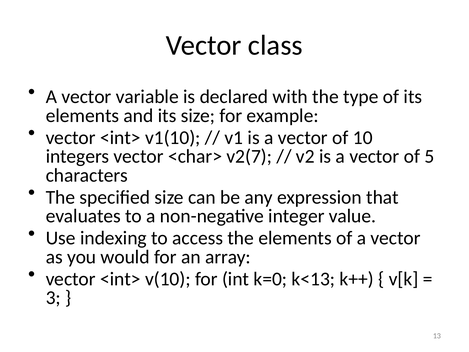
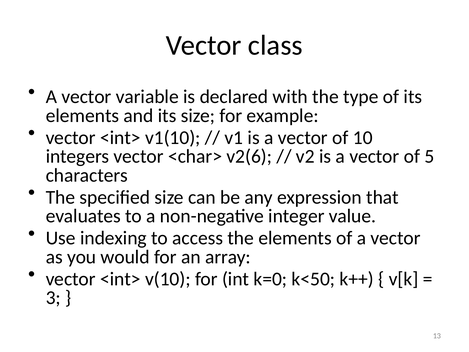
v2(7: v2(7 -> v2(6
k<13: k<13 -> k<50
